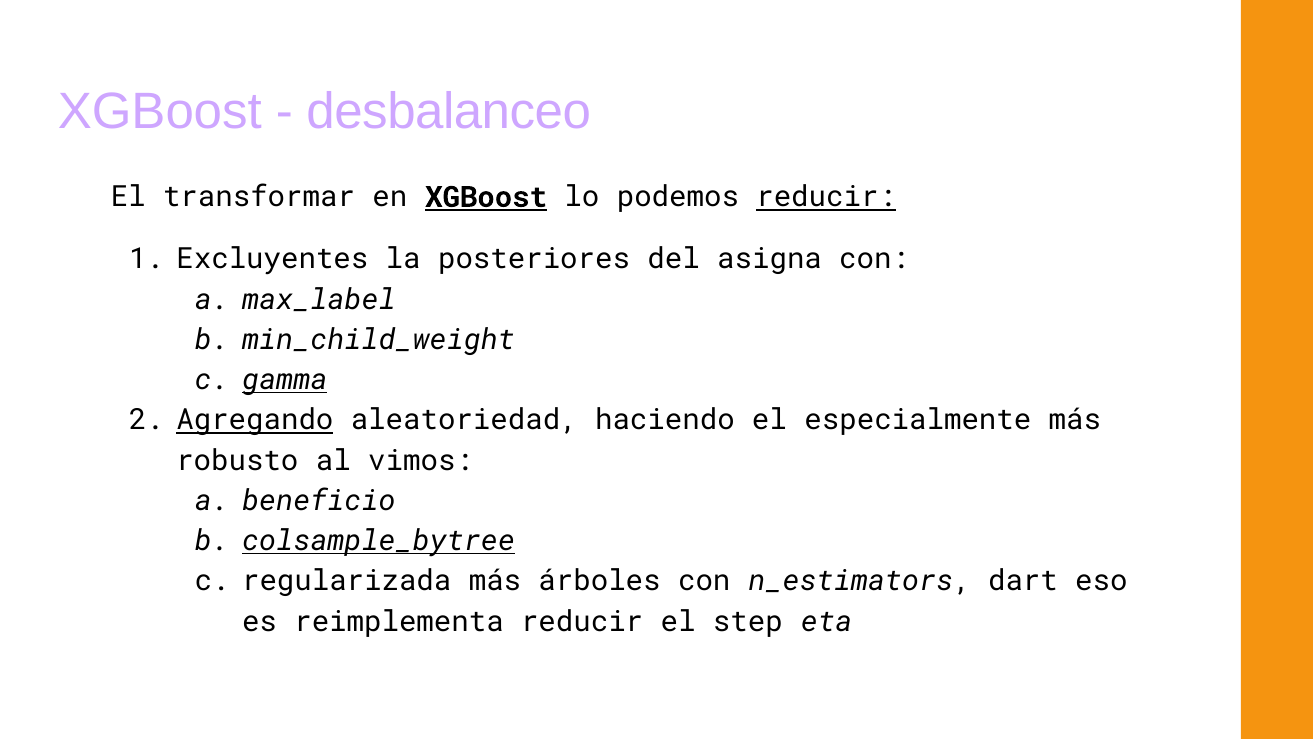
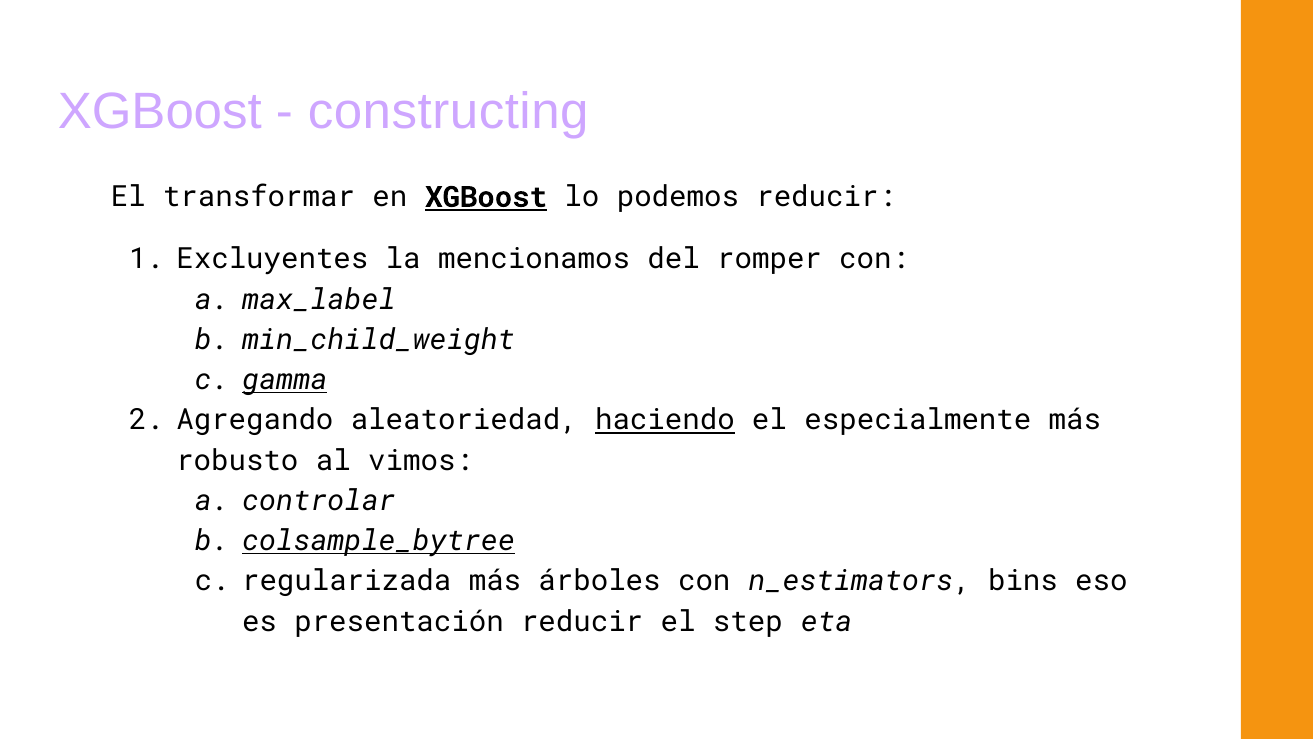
desbalanceo: desbalanceo -> constructing
reducir at (826, 197) underline: present -> none
posteriores: posteriores -> mencionamos
asigna: asigna -> romper
Agregando underline: present -> none
haciendo underline: none -> present
beneficio: beneficio -> controlar
dart: dart -> bins
reimplementa: reimplementa -> presentación
